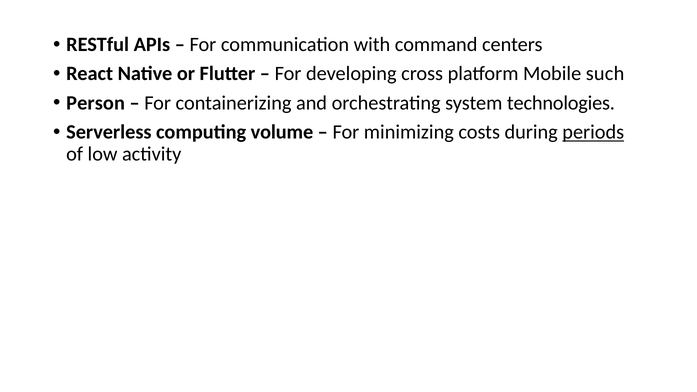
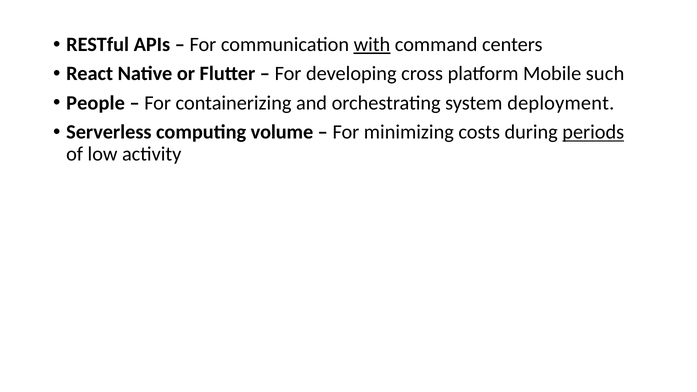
with underline: none -> present
Person: Person -> People
technologies: technologies -> deployment
